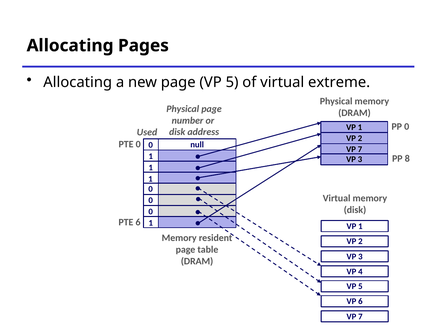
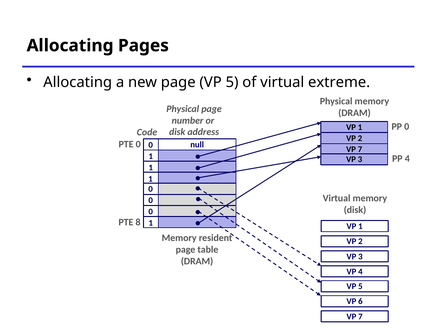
Used: Used -> Code
PP 8: 8 -> 4
PTE 6: 6 -> 8
